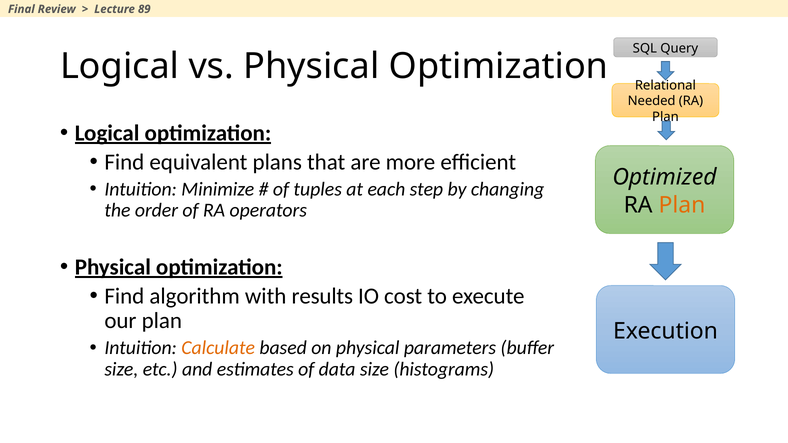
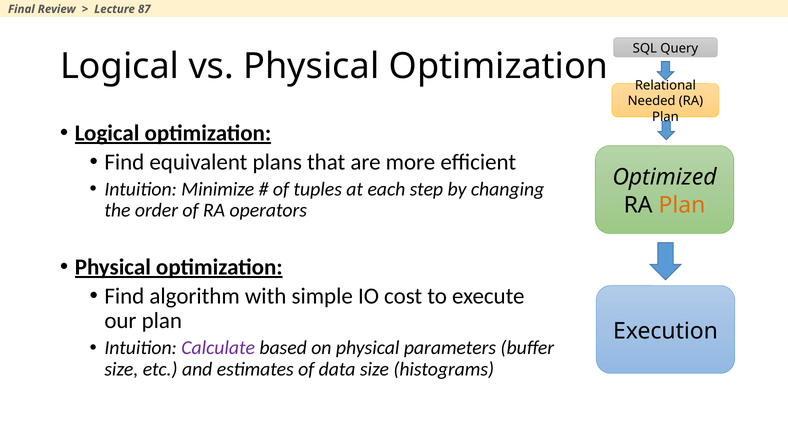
89: 89 -> 87
results: results -> simple
Calculate colour: orange -> purple
